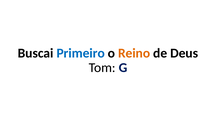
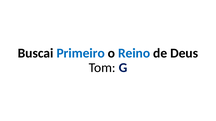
Reino colour: orange -> blue
